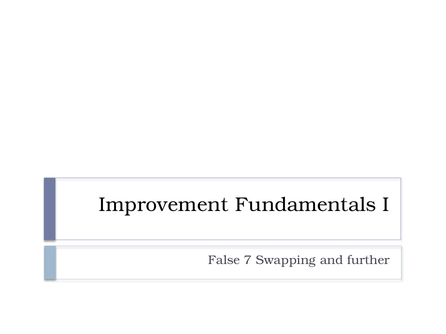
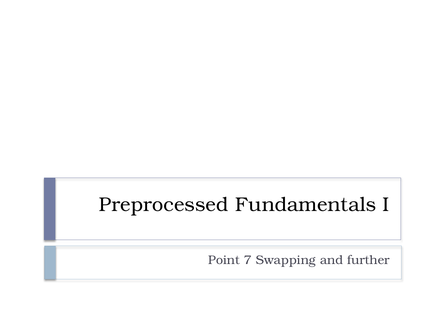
Improvement: Improvement -> Preprocessed
False: False -> Point
